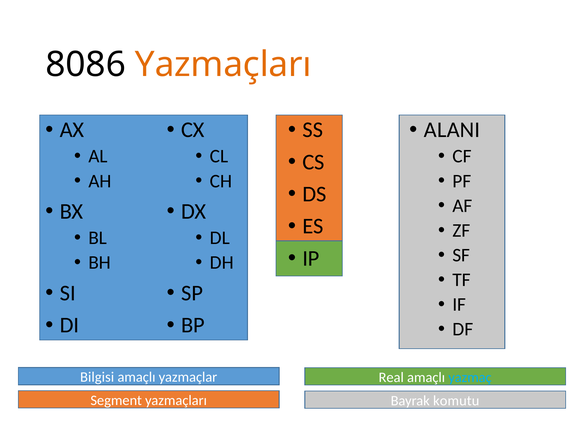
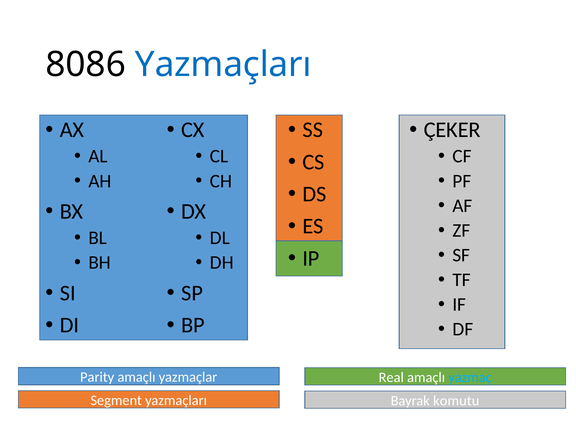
Yazmaçları at (223, 65) colour: orange -> blue
ALANI: ALANI -> ÇEKER
Bilgisi: Bilgisi -> Parity
